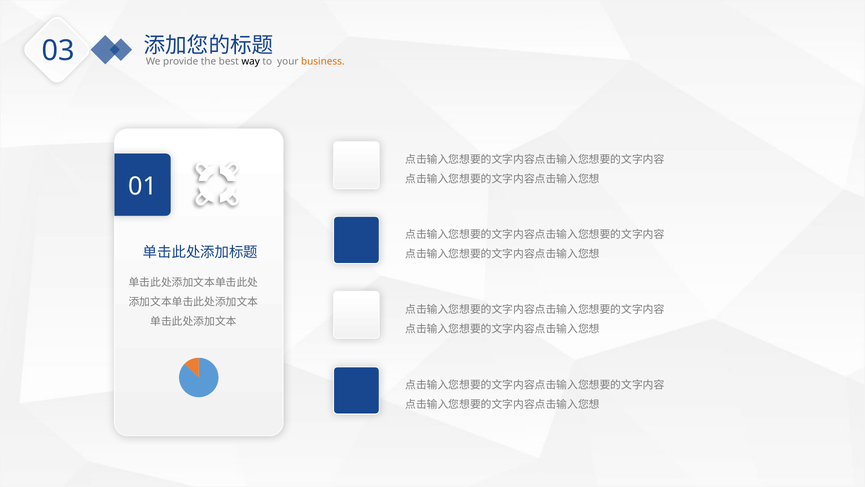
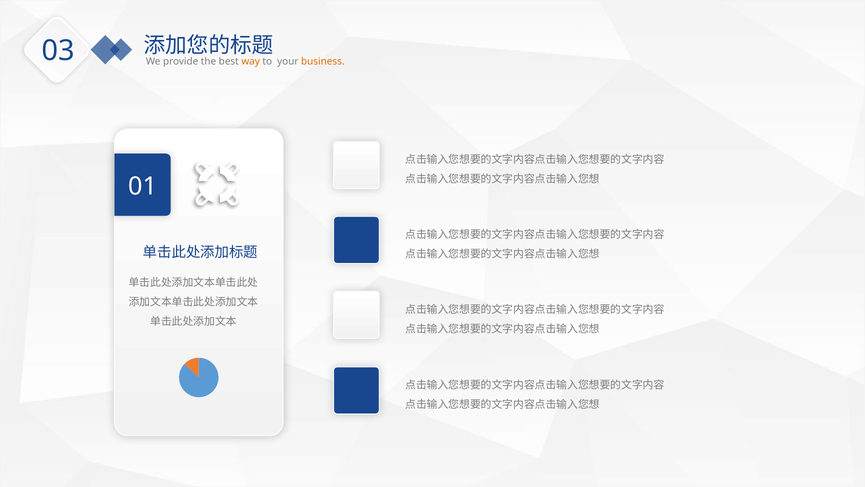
way colour: black -> orange
